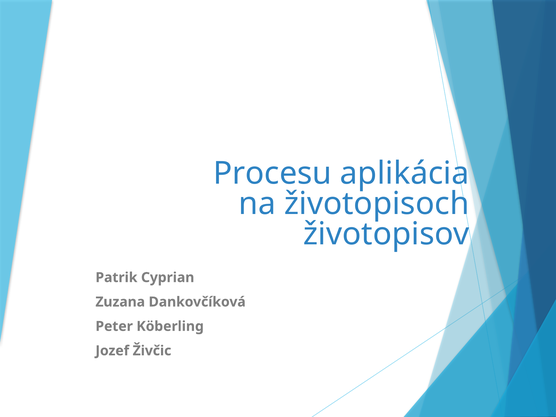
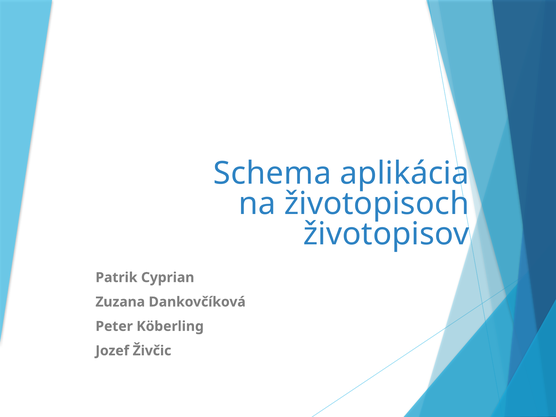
Procesu: Procesu -> Schema
